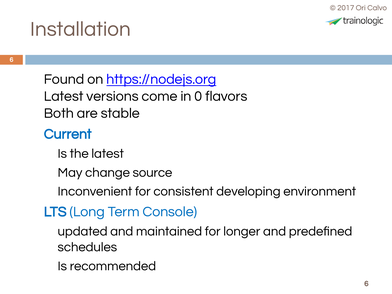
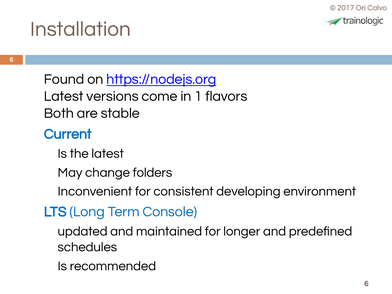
0: 0 -> 1
source: source -> folders
